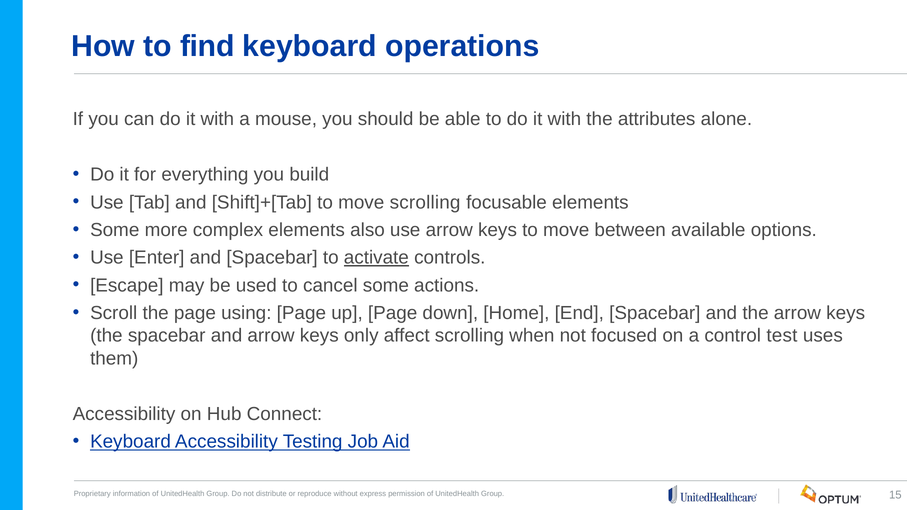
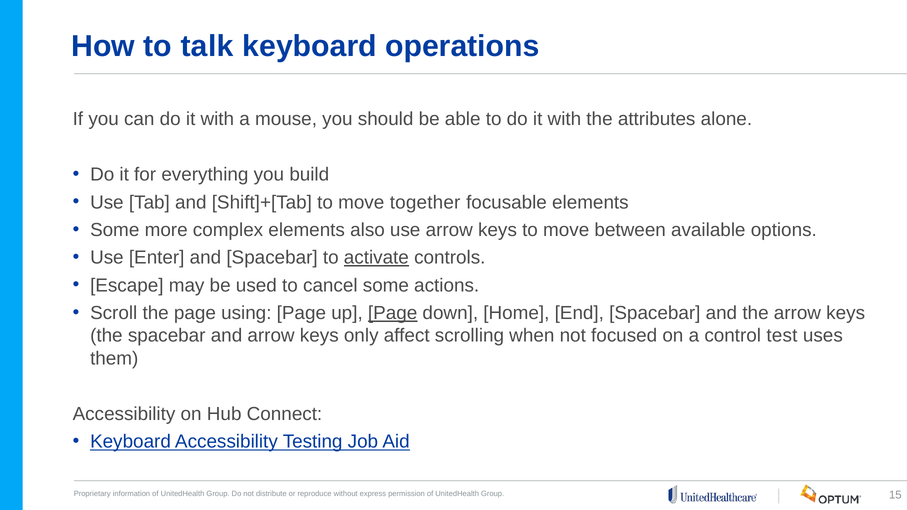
find: find -> talk
move scrolling: scrolling -> together
Page at (393, 313) underline: none -> present
